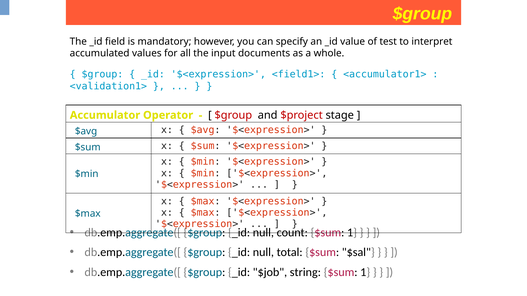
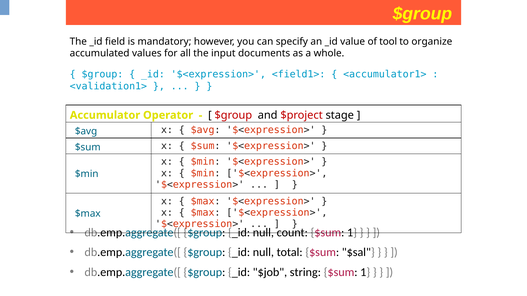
test: test -> tool
interpret: interpret -> organize
